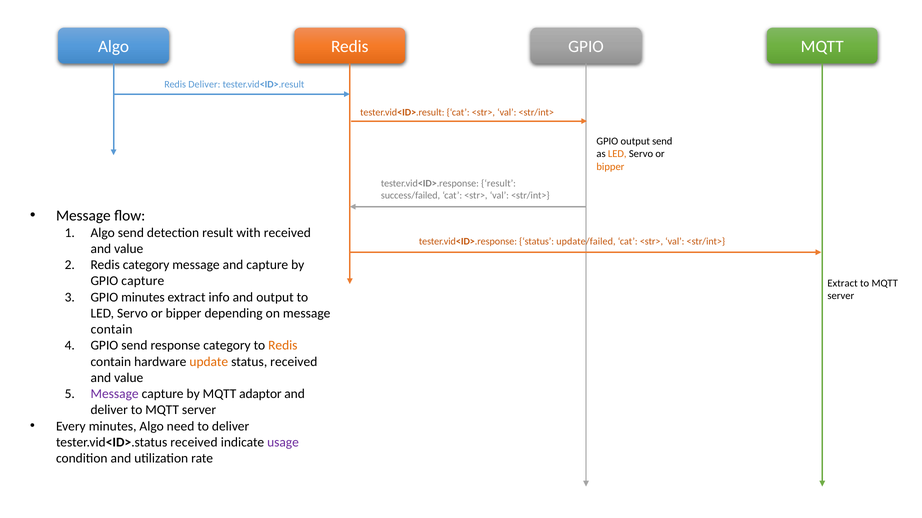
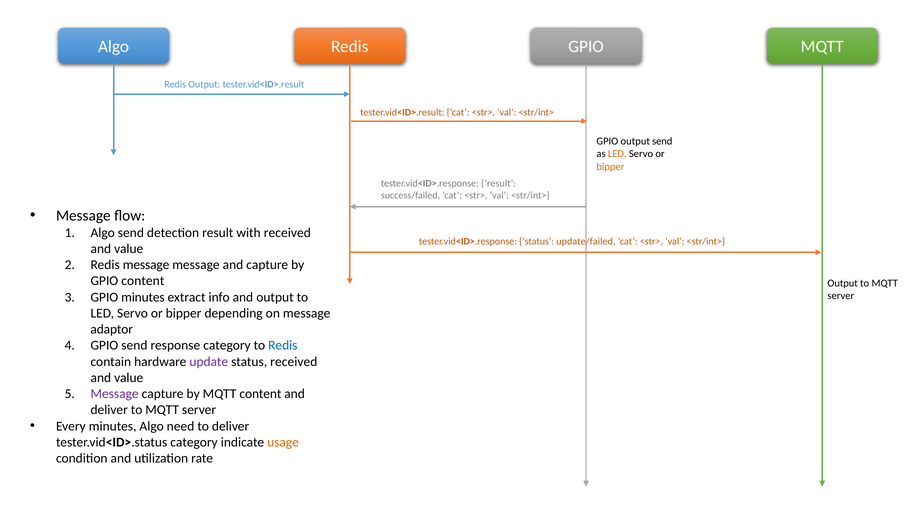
Redis Deliver: Deliver -> Output
Redis category: category -> message
GPIO capture: capture -> content
Extract at (843, 284): Extract -> Output
contain at (112, 330): contain -> adaptor
Redis at (283, 346) colour: orange -> blue
update colour: orange -> purple
MQTT adaptor: adaptor -> content
tester.vid<ID>.status received: received -> category
usage colour: purple -> orange
